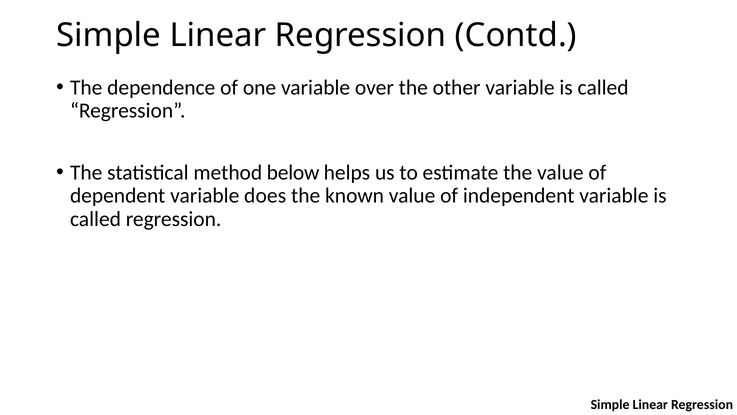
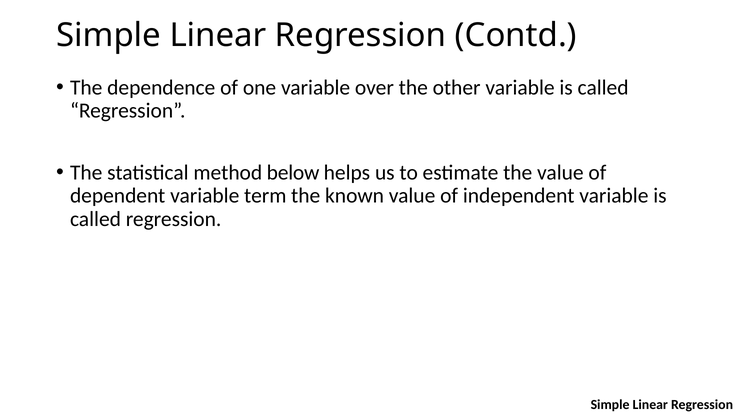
does: does -> term
